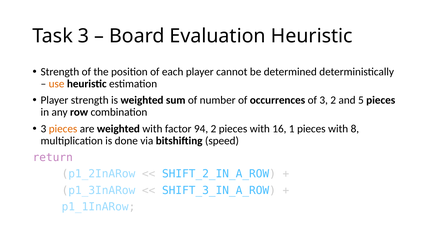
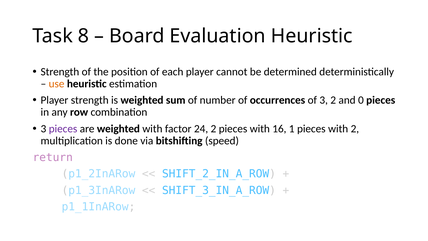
Task 3: 3 -> 8
5: 5 -> 0
pieces at (63, 129) colour: orange -> purple
94: 94 -> 24
with 8: 8 -> 2
